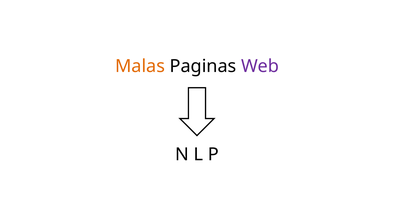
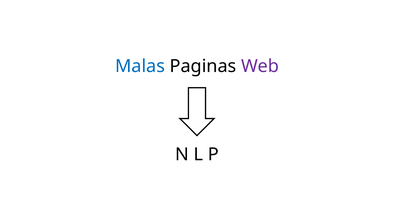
Malas colour: orange -> blue
